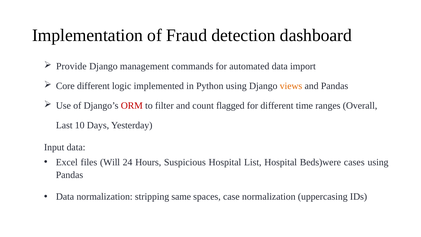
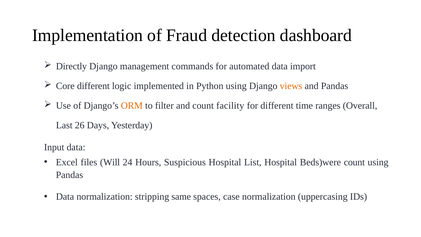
Provide: Provide -> Directly
ORM colour: red -> orange
flagged: flagged -> facility
10: 10 -> 26
Beds)were cases: cases -> count
